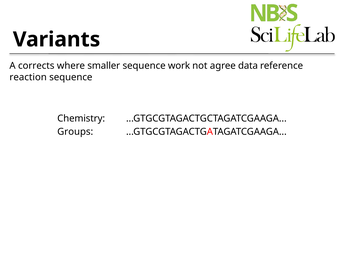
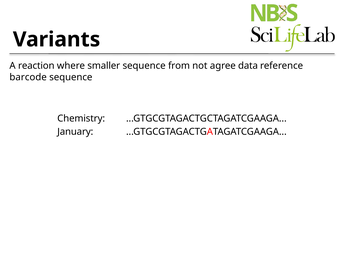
corrects: corrects -> reaction
work: work -> from
reaction: reaction -> barcode
Groups: Groups -> January
